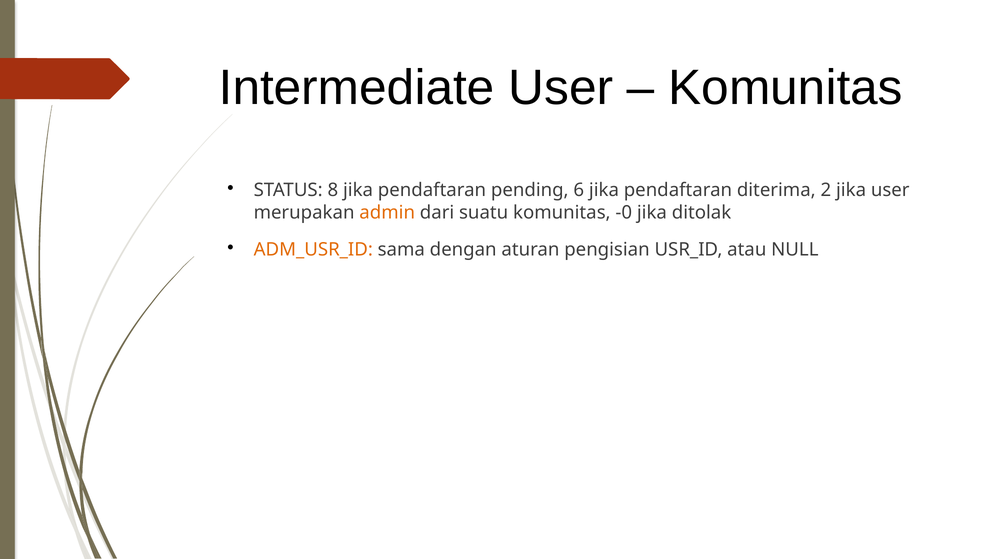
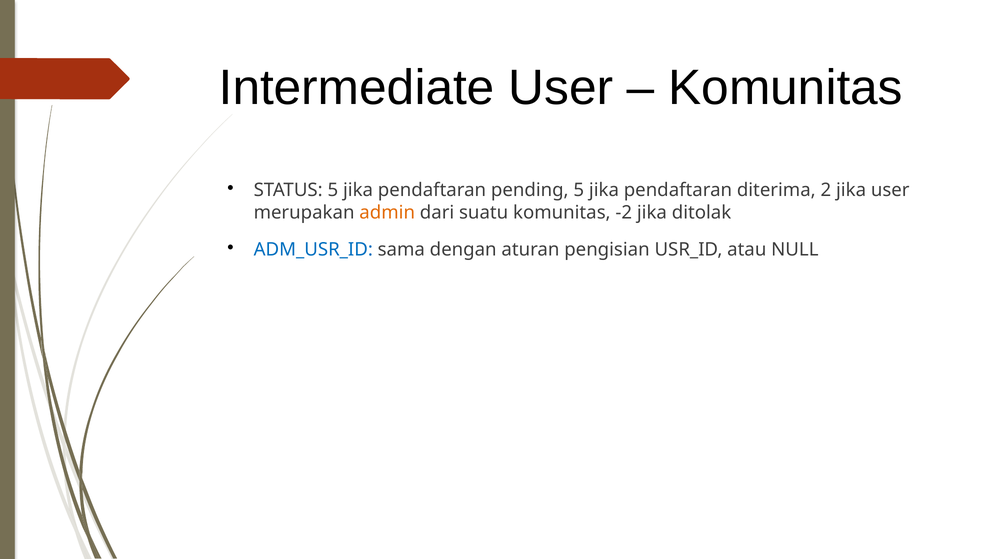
STATUS 8: 8 -> 5
pending 6: 6 -> 5
-0: -0 -> -2
ADM_USR_ID colour: orange -> blue
